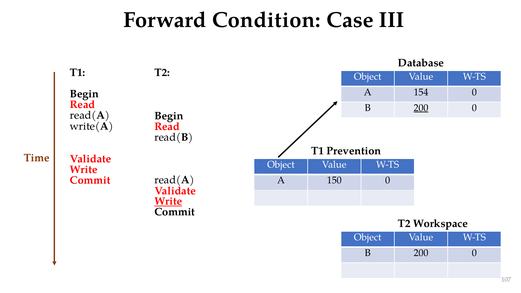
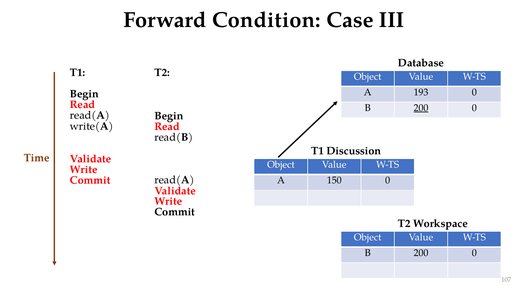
154: 154 -> 193
Prevention: Prevention -> Discussion
Write at (168, 201) underline: present -> none
